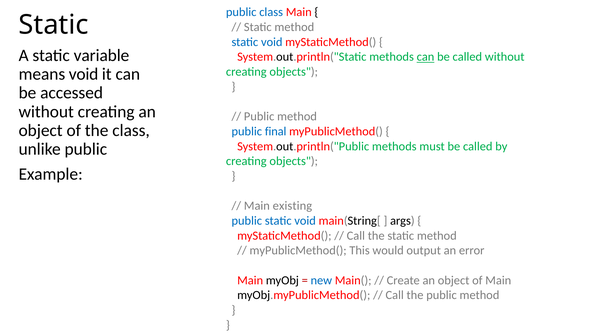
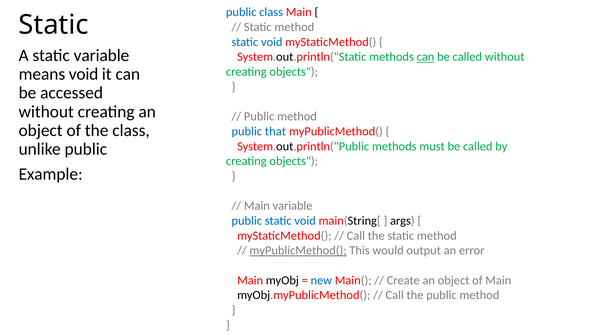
final: final -> that
Main existing: existing -> variable
myPublicMethod( at (298, 250) underline: none -> present
